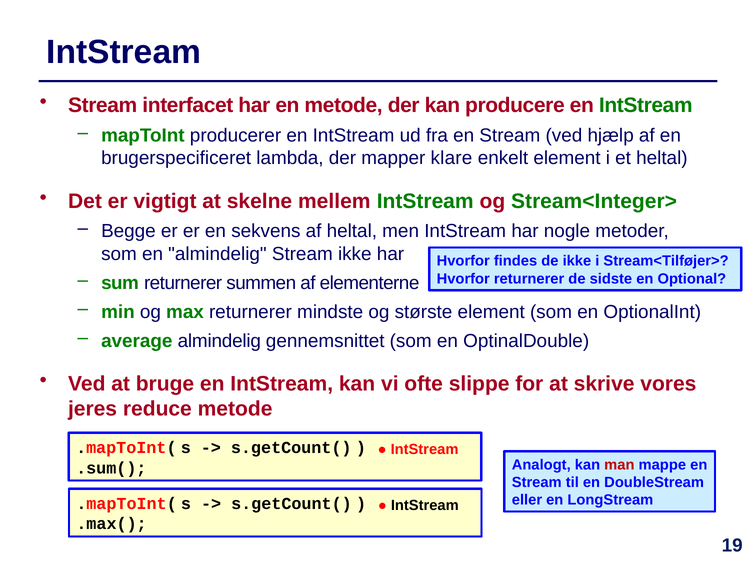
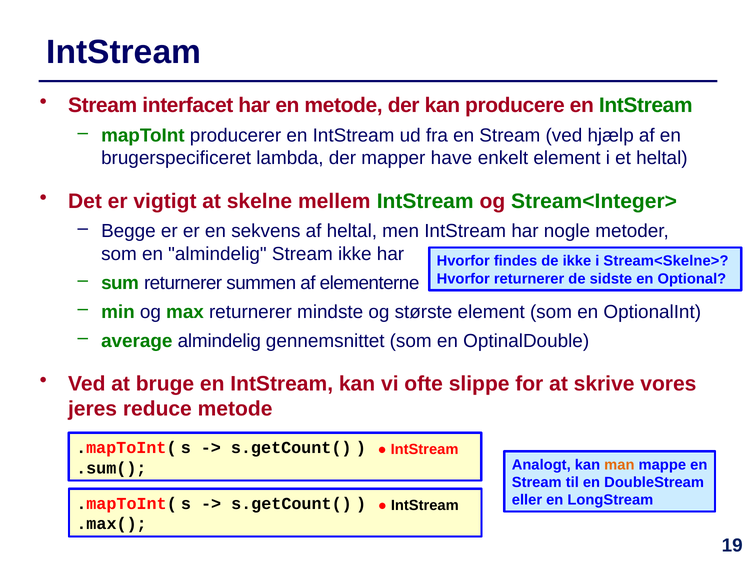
klare: klare -> have
Stream<Tilføjer>: Stream<Tilføjer> -> Stream<Skelne>
man colour: red -> orange
